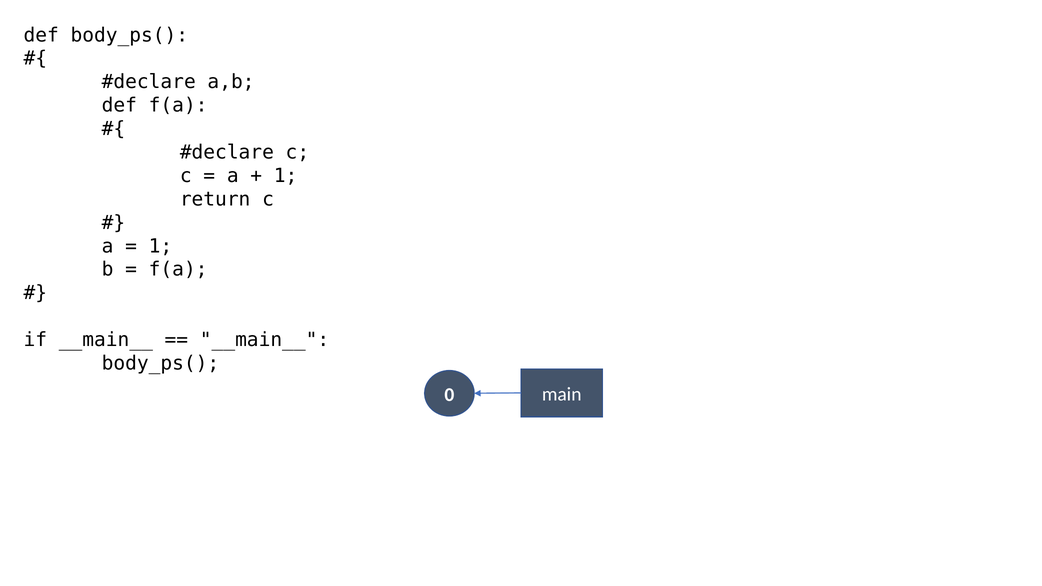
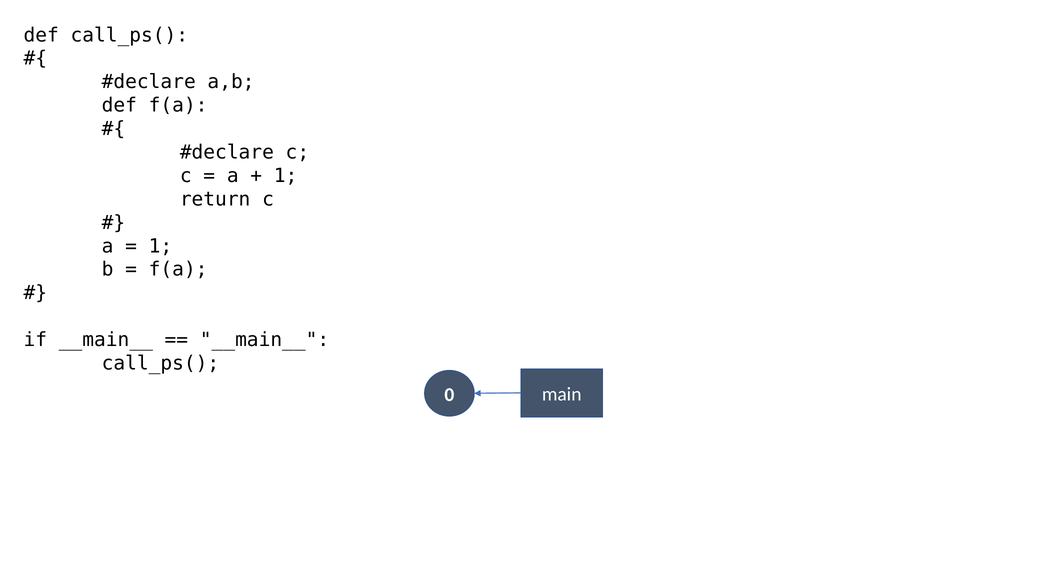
def body_ps(: body_ps( -> call_ps(
body_ps( at (160, 363): body_ps( -> call_ps(
